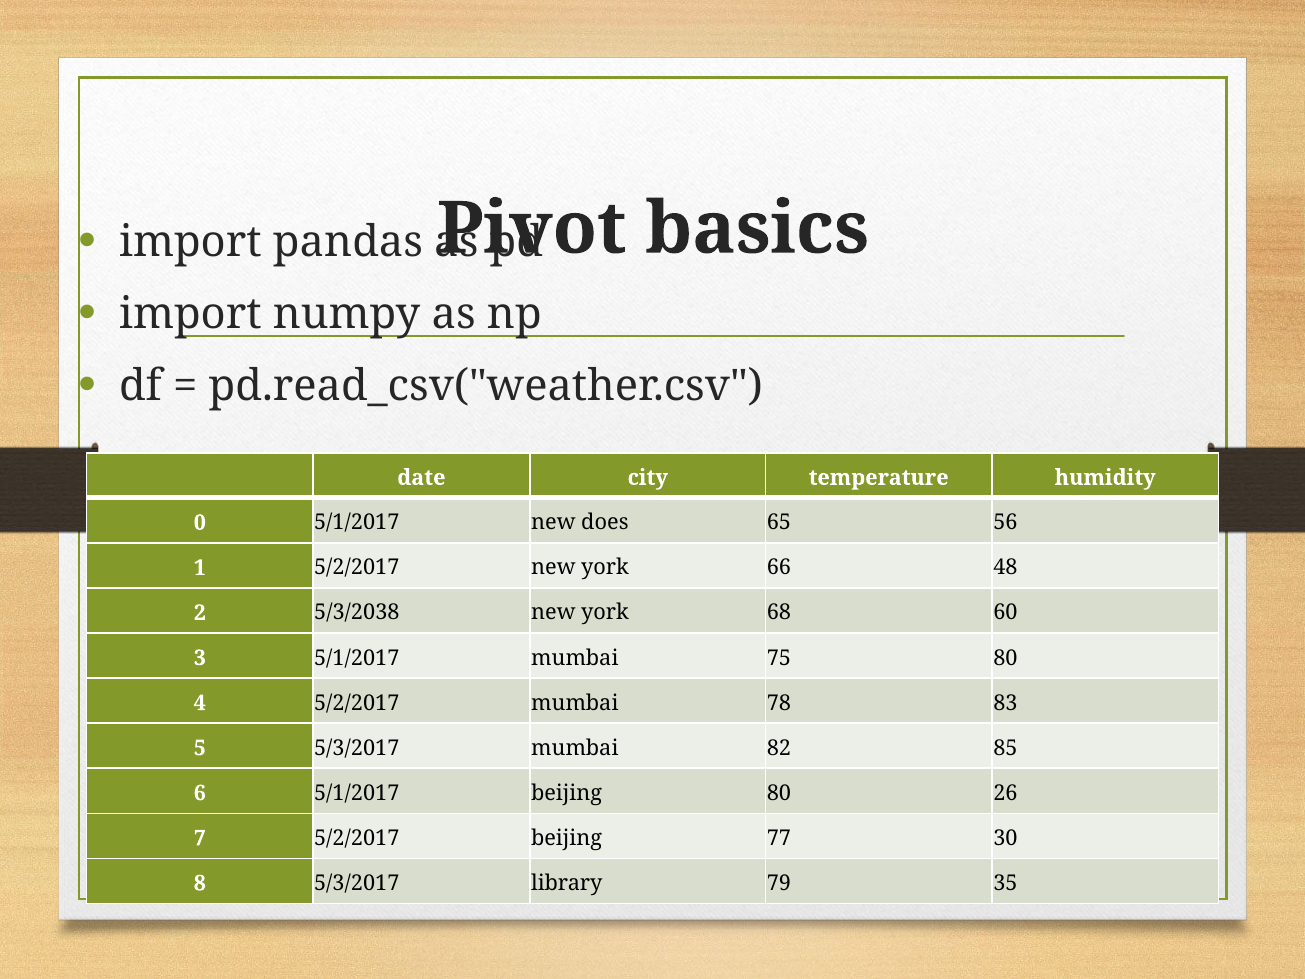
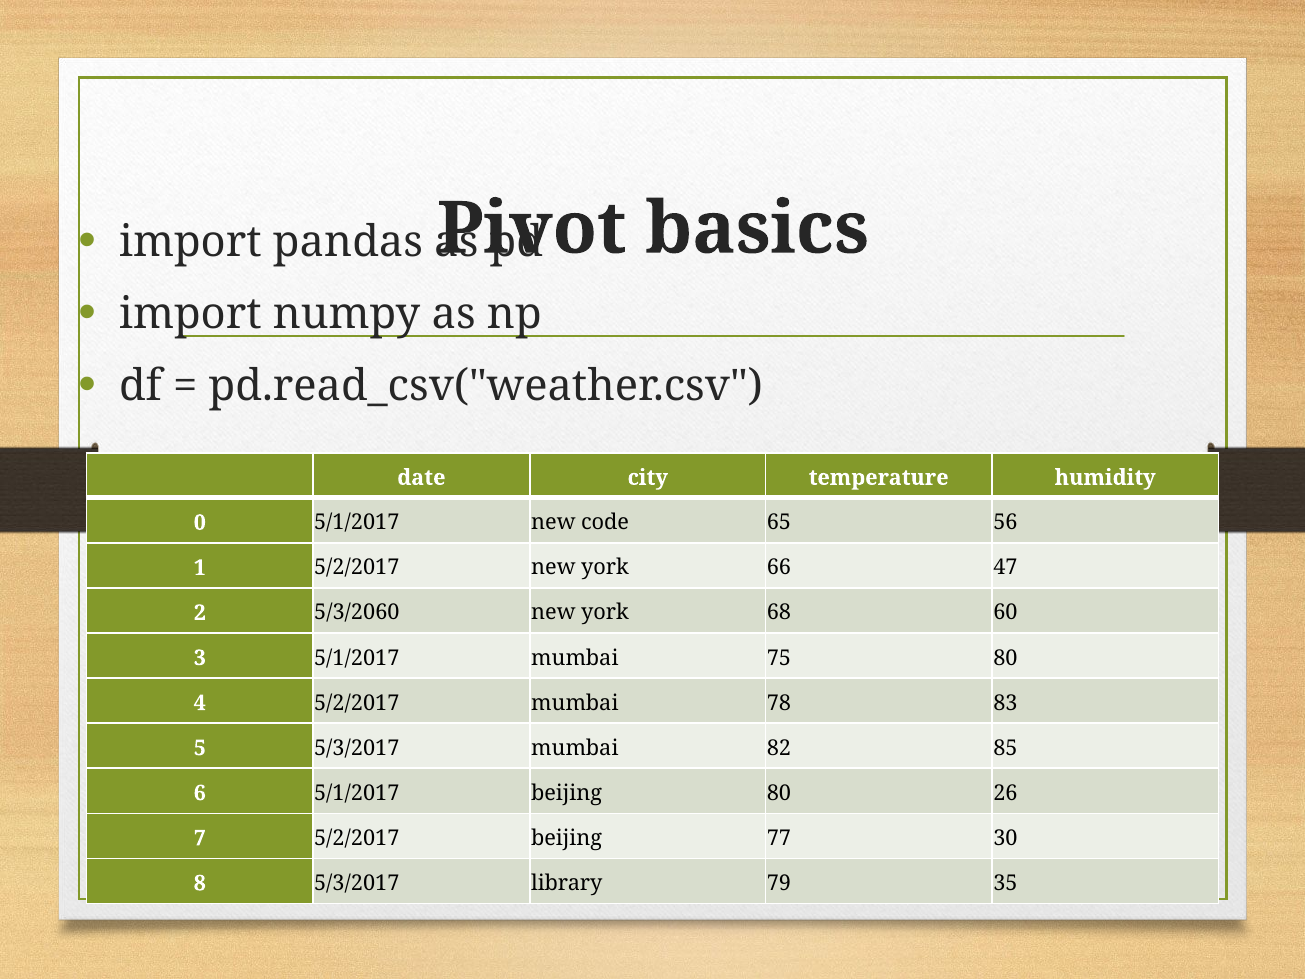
does: does -> code
48: 48 -> 47
5/3/2038: 5/3/2038 -> 5/3/2060
